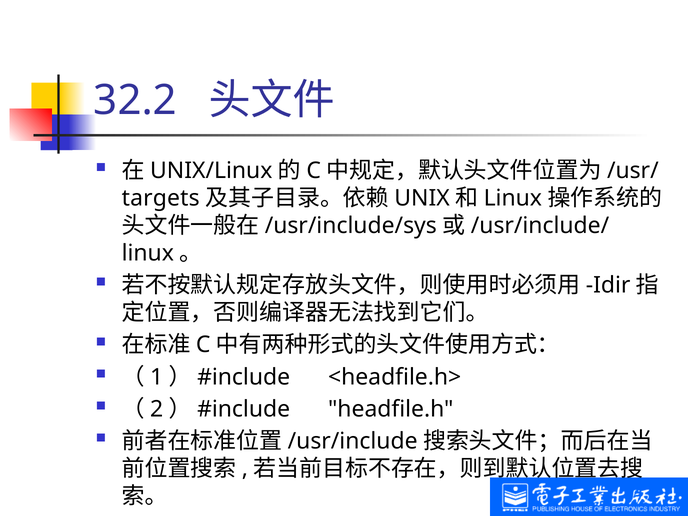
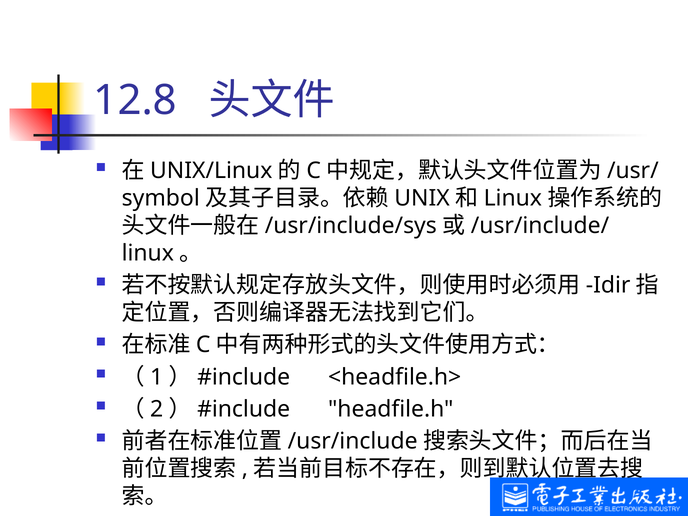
32.2: 32.2 -> 12.8
targets: targets -> symbol
